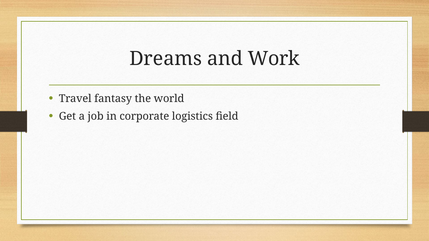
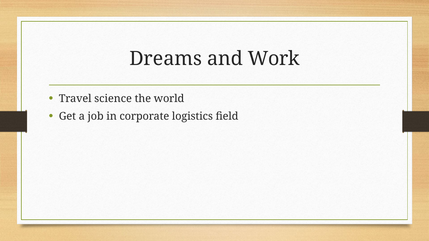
fantasy: fantasy -> science
